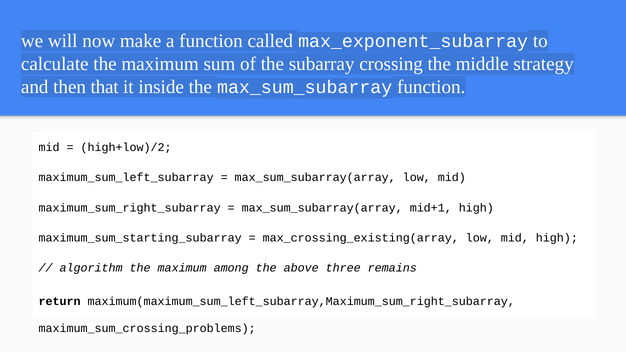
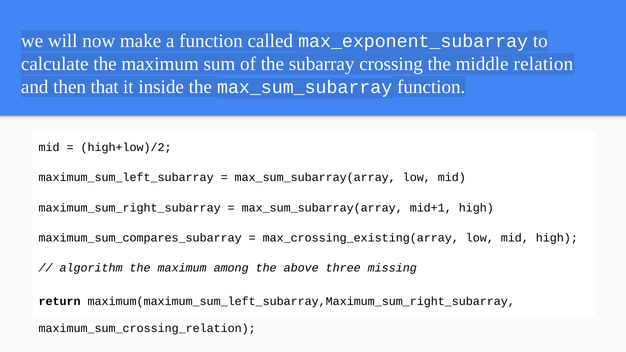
strategy: strategy -> relation
maximum_sum_starting_subarray: maximum_sum_starting_subarray -> maximum_sum_compares_subarray
remains: remains -> missing
maximum_sum_crossing_problems: maximum_sum_crossing_problems -> maximum_sum_crossing_relation
